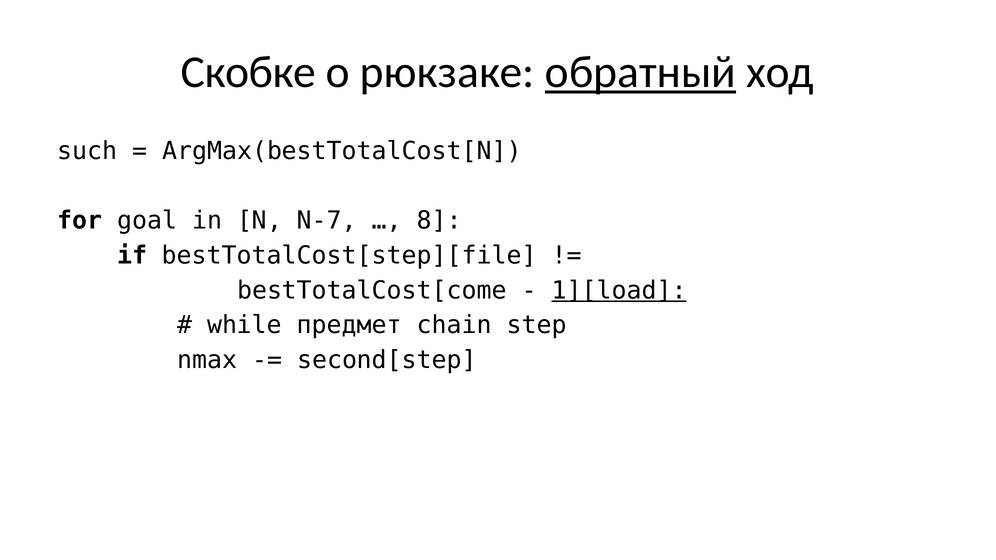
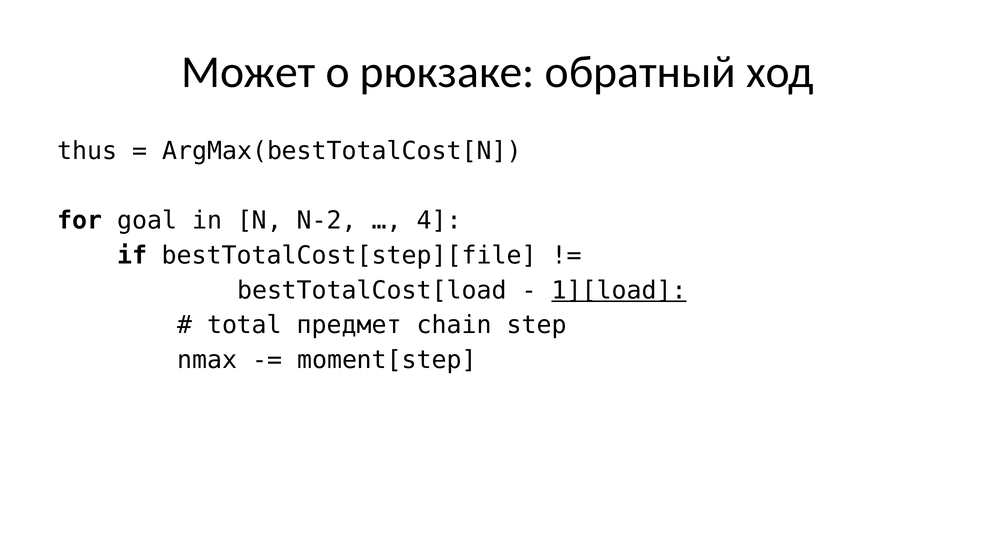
Скобке: Скобке -> Может
обратный underline: present -> none
such: such -> thus
N-7: N-7 -> N-2
8: 8 -> 4
bestTotalCost[come: bestTotalCost[come -> bestTotalCost[load
while: while -> total
second[step: second[step -> moment[step
